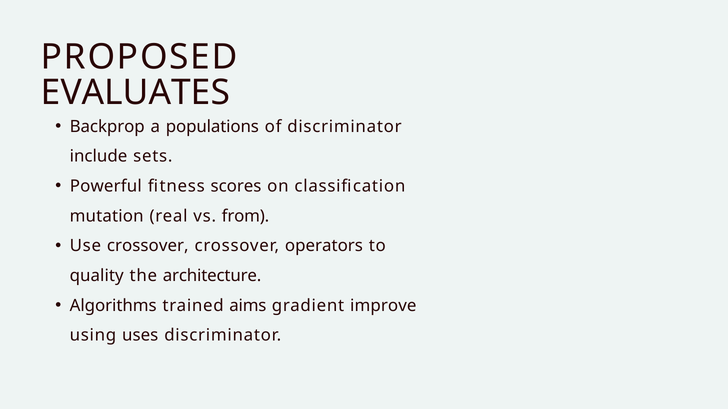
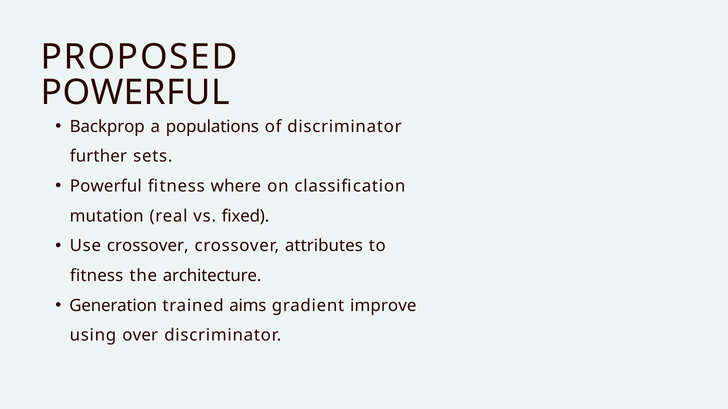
EVALUATES at (136, 93): EVALUATES -> POWERFUL
include: include -> further
scores: scores -> where
from: from -> fixed
operators: operators -> attributes
quality at (97, 276): quality -> fitness
Algorithms: Algorithms -> Generation
uses: uses -> over
